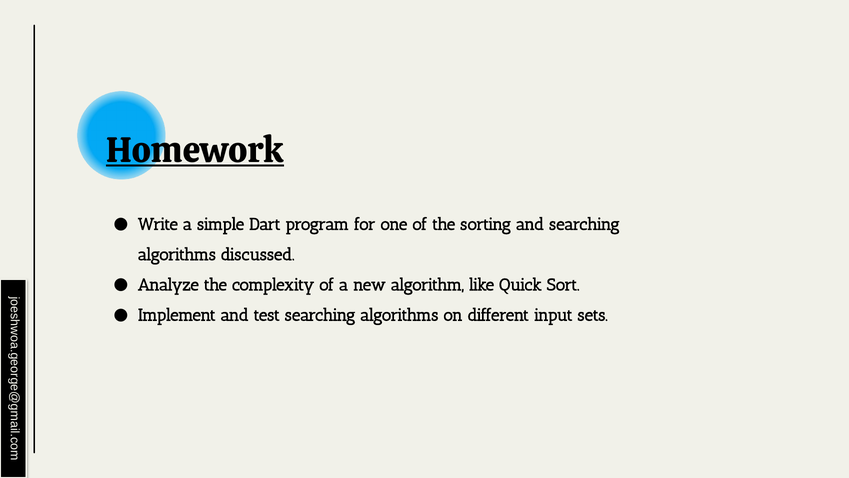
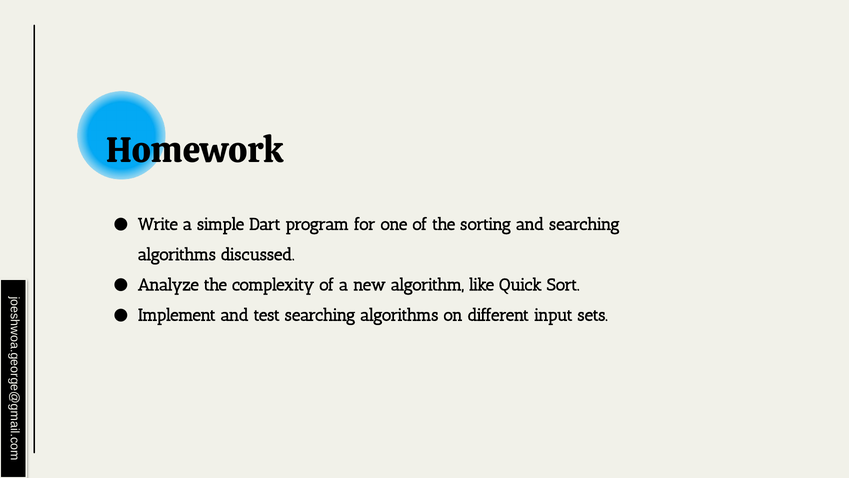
Homework underline: present -> none
